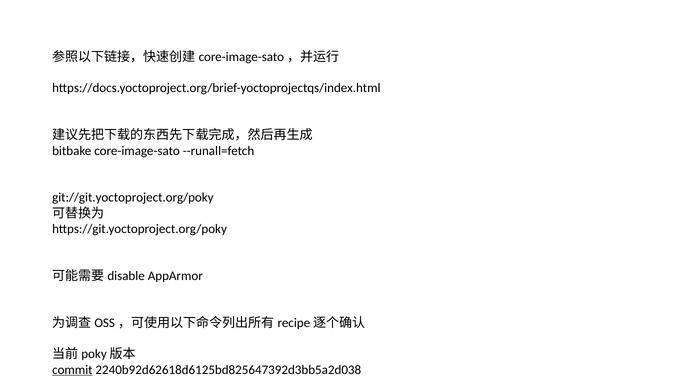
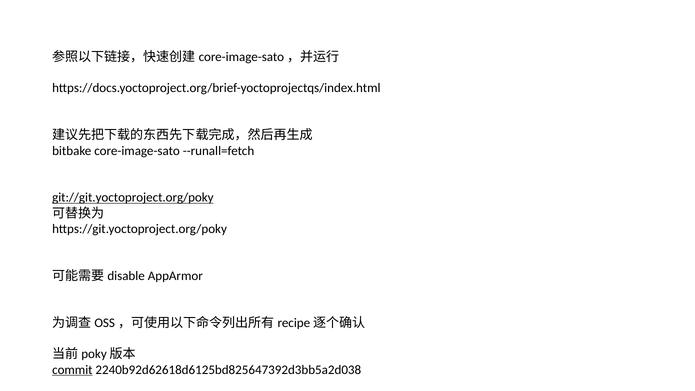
git://git.yoctoproject.org/poky underline: none -> present
